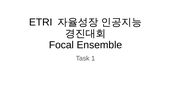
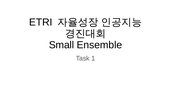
Focal: Focal -> Small
